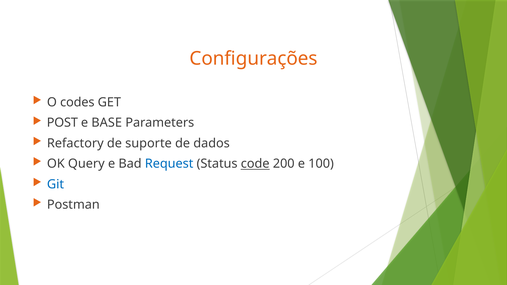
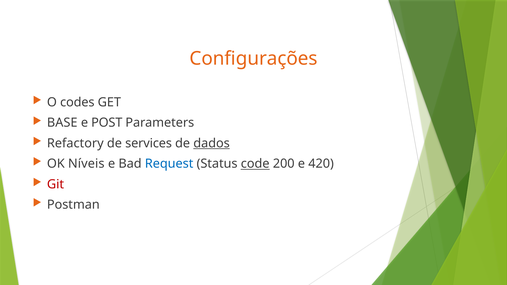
POST: POST -> BASE
BASE: BASE -> POST
suporte: suporte -> services
dados underline: none -> present
Query: Query -> Níveis
100: 100 -> 420
Git colour: blue -> red
